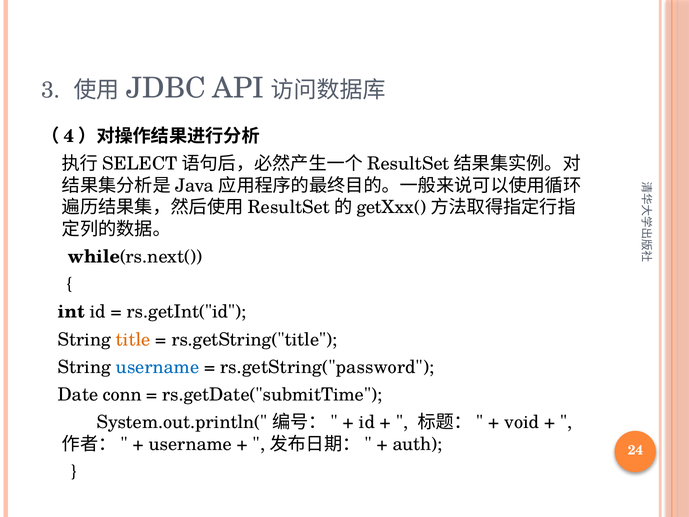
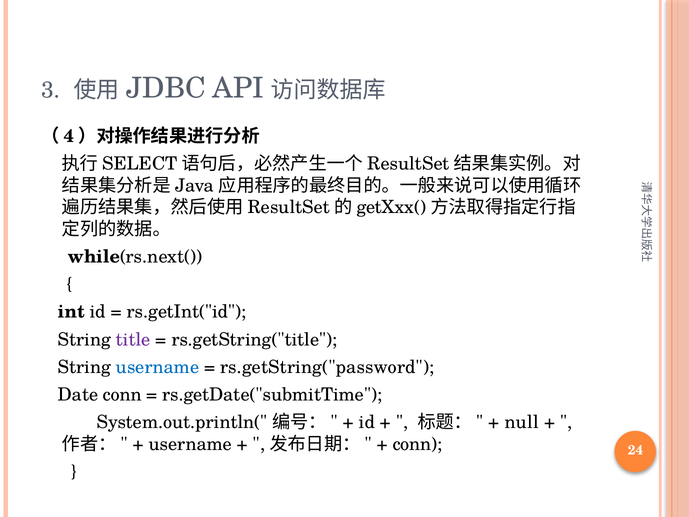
title colour: orange -> purple
void: void -> null
auth at (417, 444): auth -> conn
